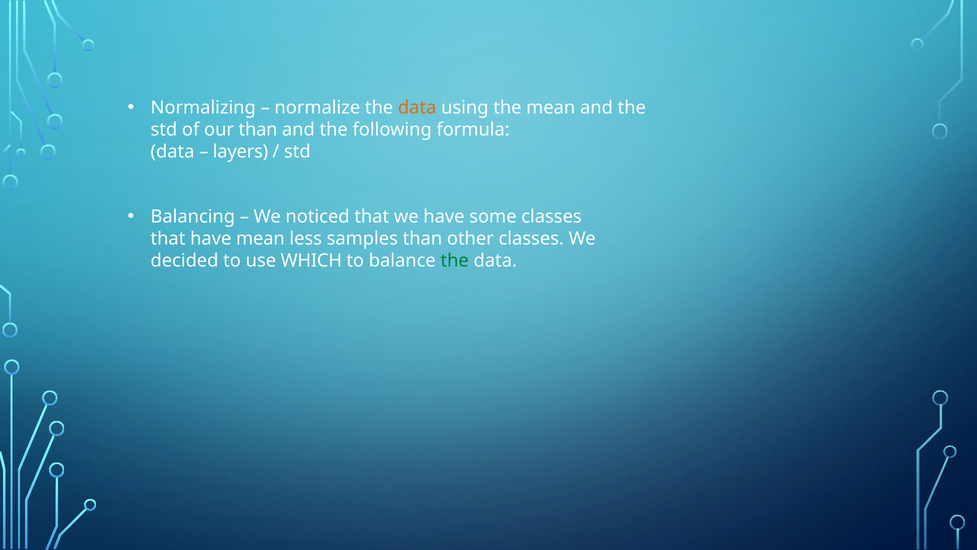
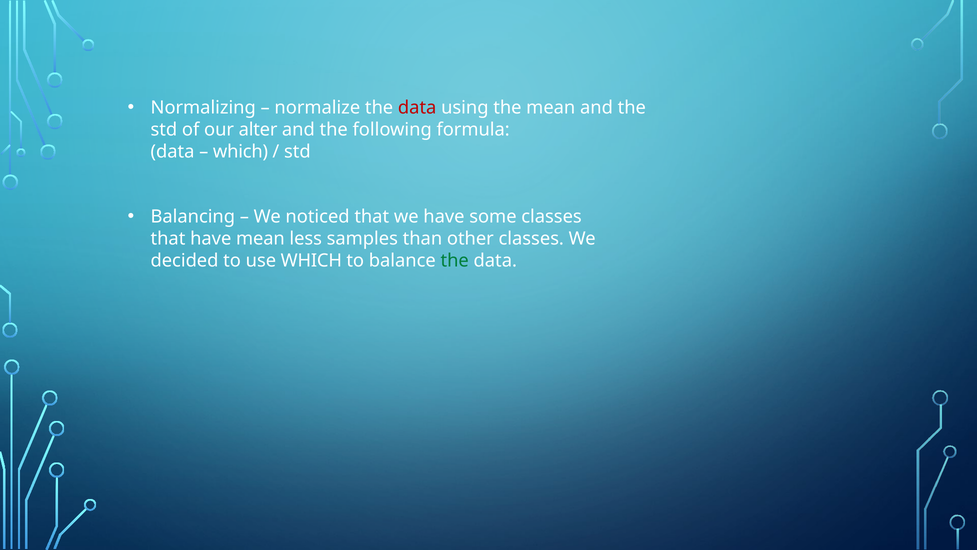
data at (417, 108) colour: orange -> red
our than: than -> alter
layers at (241, 152): layers -> which
